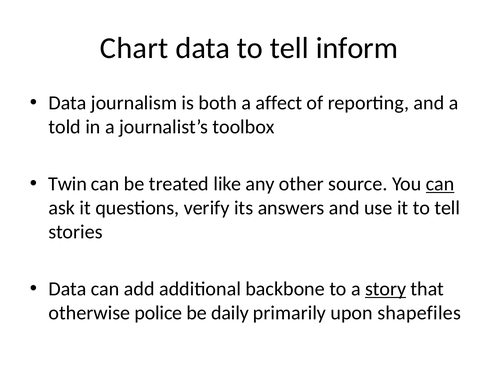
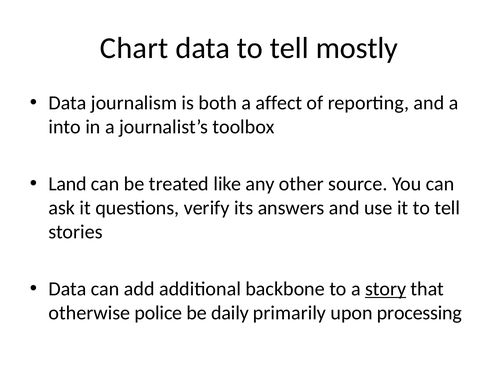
inform: inform -> mostly
told: told -> into
Twin: Twin -> Land
can at (440, 184) underline: present -> none
shapefiles: shapefiles -> processing
